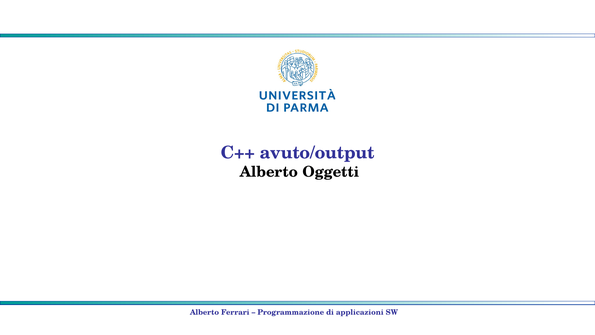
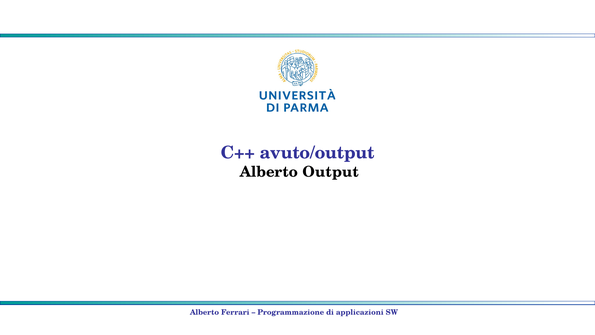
Oggetti: Oggetti -> Output
